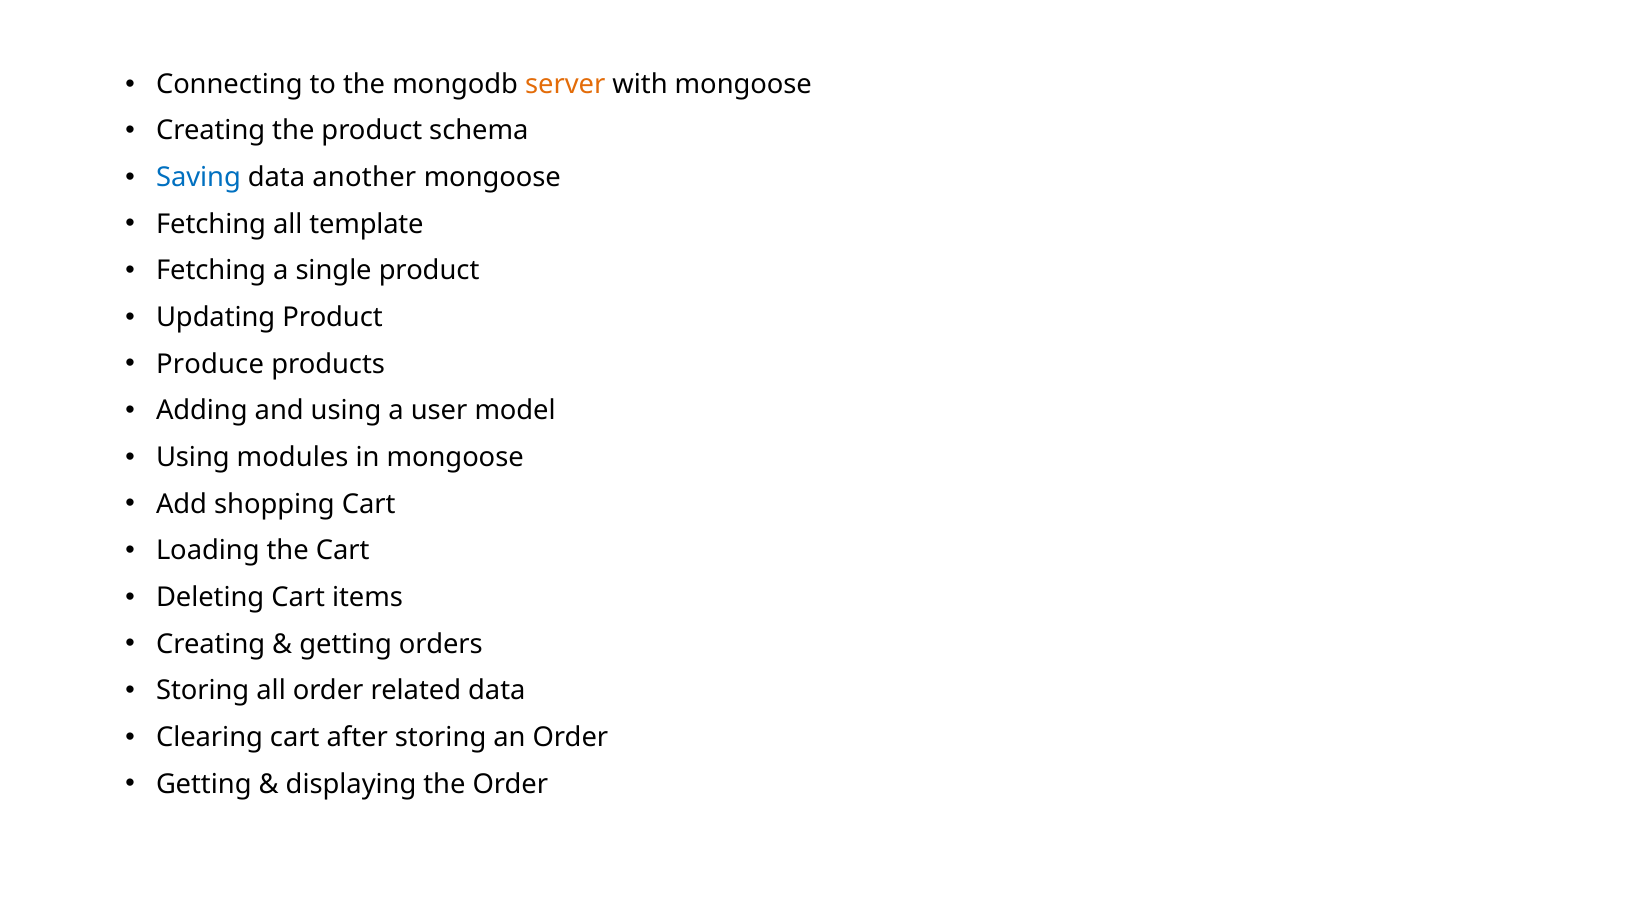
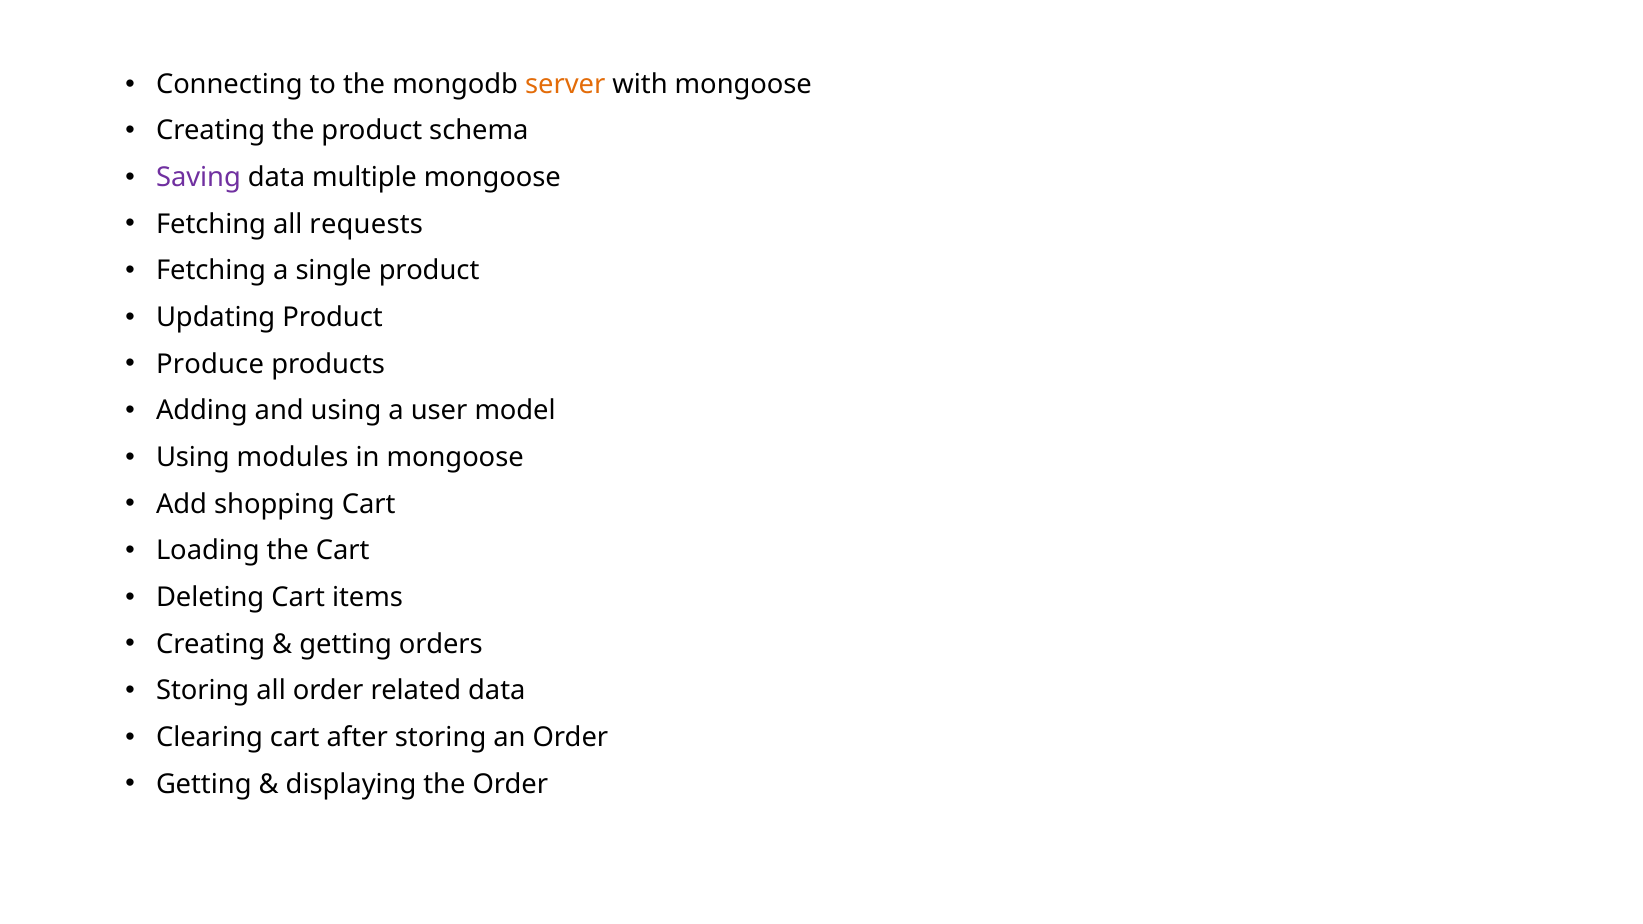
Saving colour: blue -> purple
another: another -> multiple
template: template -> requests
